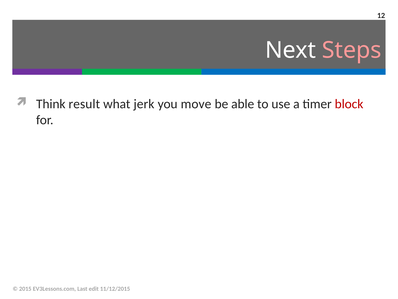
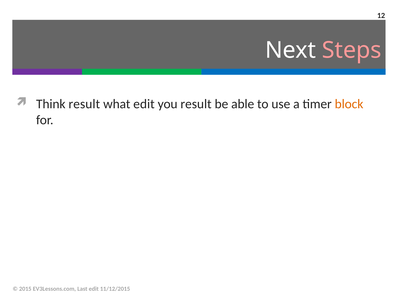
what jerk: jerk -> edit
you move: move -> result
block colour: red -> orange
